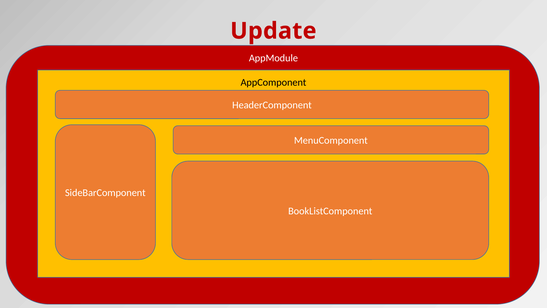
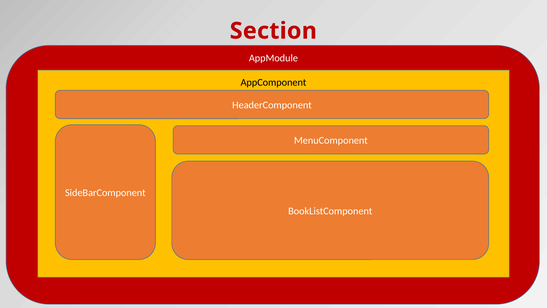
Update: Update -> Section
